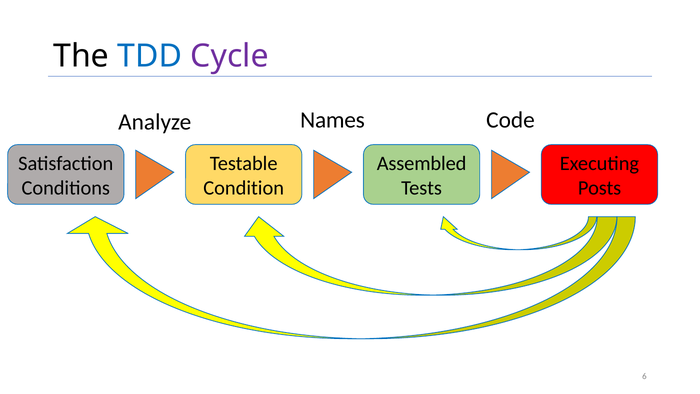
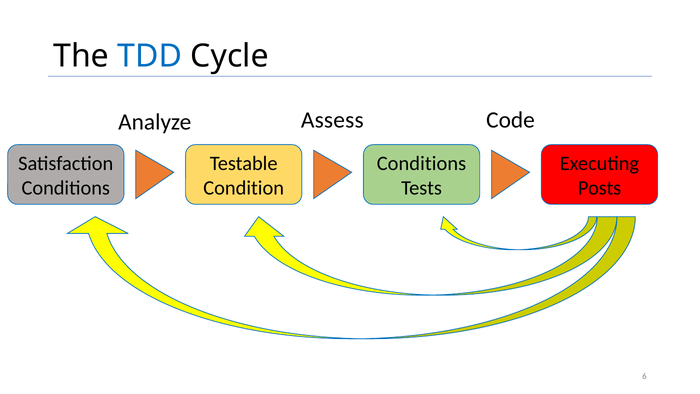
Cycle colour: purple -> black
Names: Names -> Assess
Assembled at (422, 164): Assembled -> Conditions
